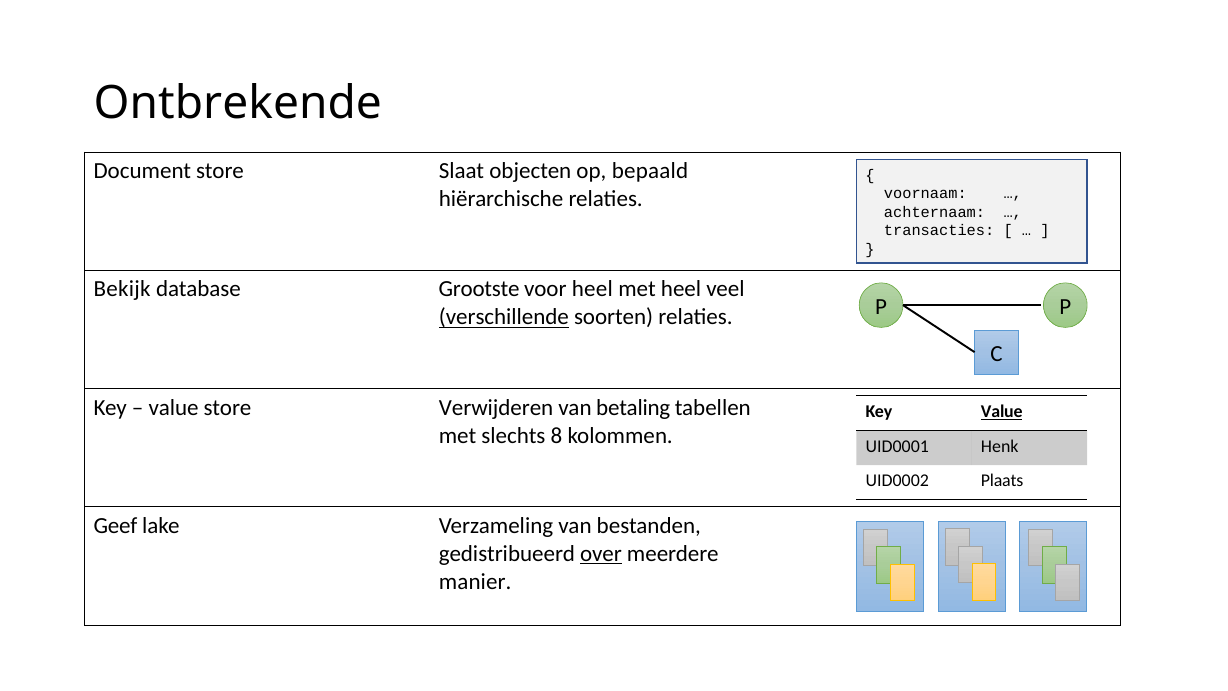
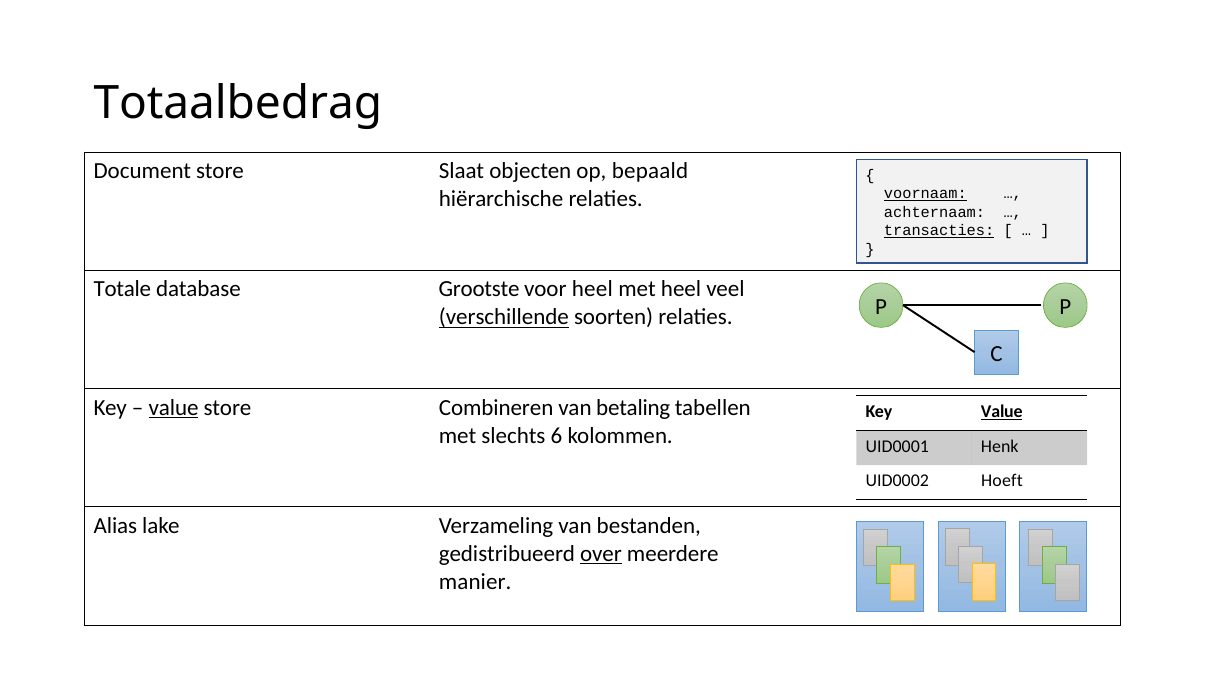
Ontbrekende: Ontbrekende -> Totaalbedrag
voornaam underline: none -> present
transacties underline: none -> present
Bekijk: Bekijk -> Totale
value at (174, 407) underline: none -> present
Verwijderen: Verwijderen -> Combineren
8: 8 -> 6
Plaats: Plaats -> Hoeft
Geef: Geef -> Alias
